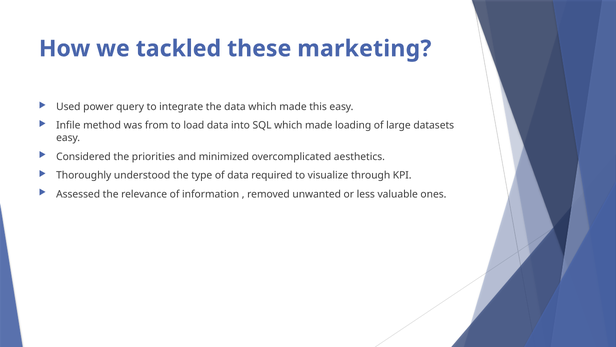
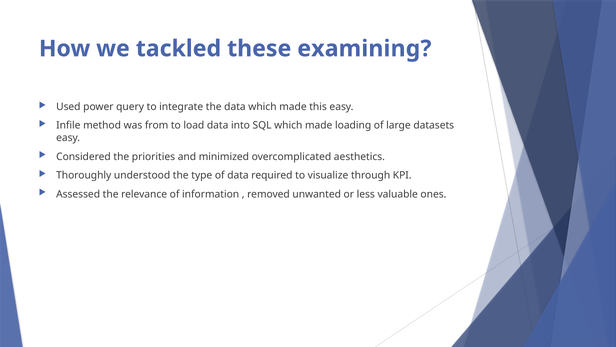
marketing: marketing -> examining
